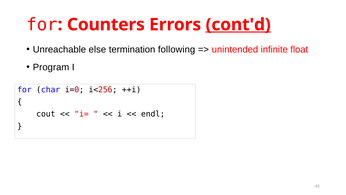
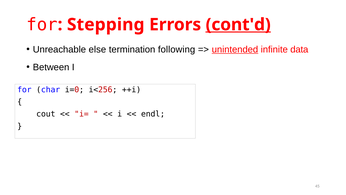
Counters: Counters -> Stepping
unintended underline: none -> present
float: float -> data
Program: Program -> Between
